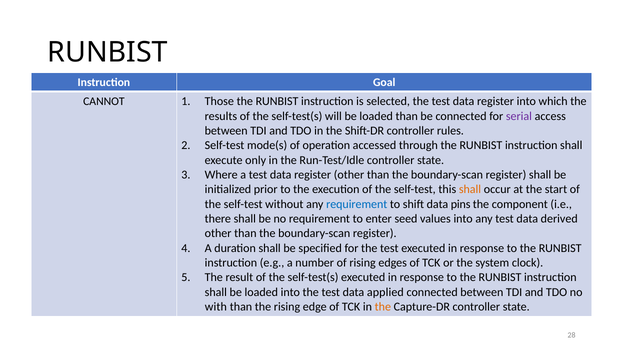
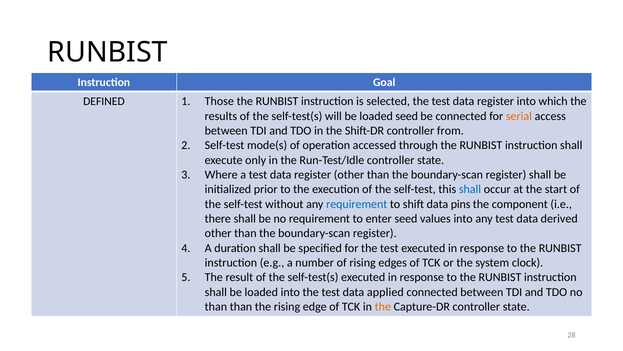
CANNOT: CANNOT -> DEFINED
loaded than: than -> seed
serial colour: purple -> orange
rules: rules -> from
shall at (470, 189) colour: orange -> blue
with at (216, 306): with -> than
